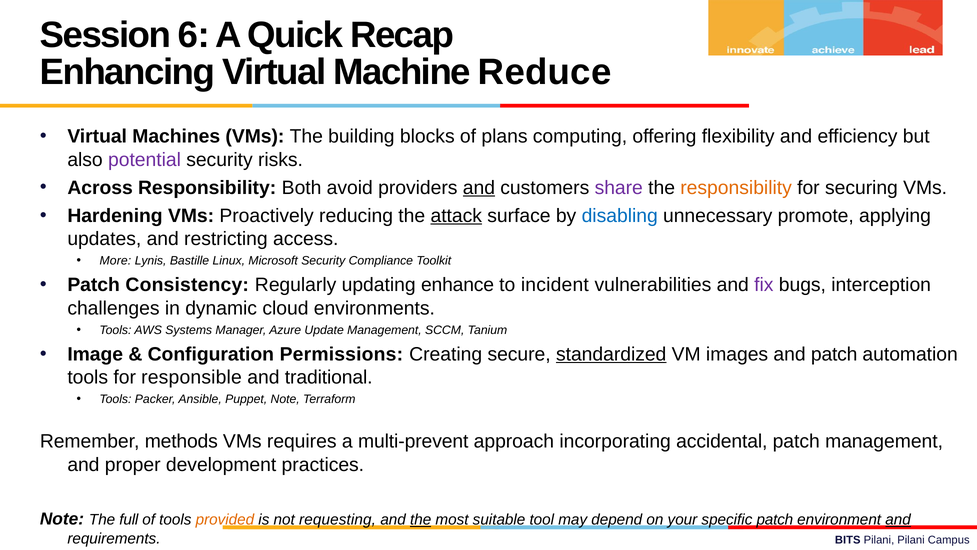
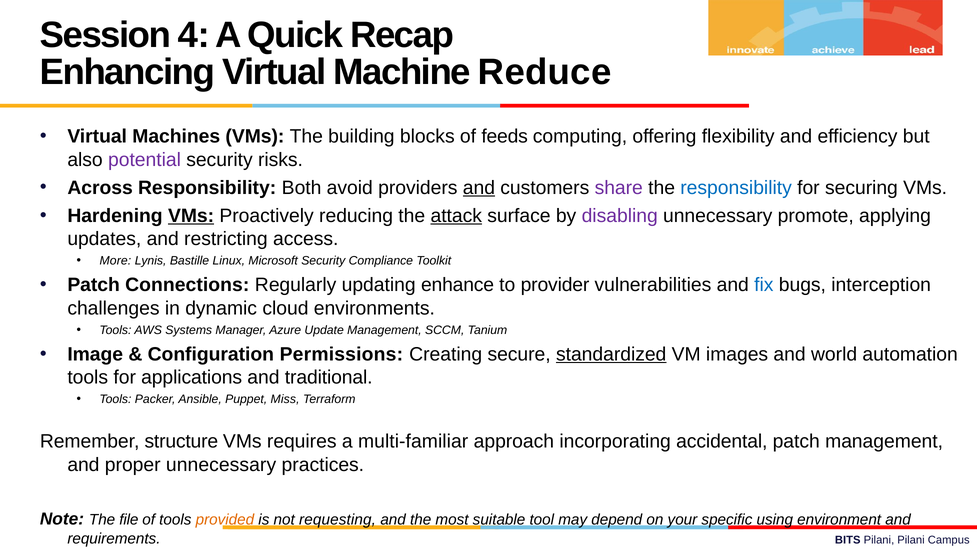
6: 6 -> 4
plans: plans -> feeds
responsibility at (736, 188) colour: orange -> blue
VMs at (191, 216) underline: none -> present
disabling colour: blue -> purple
Consistency: Consistency -> Connections
incident: incident -> provider
fix colour: purple -> blue
and patch: patch -> world
responsible: responsible -> applications
Puppet Note: Note -> Miss
methods: methods -> structure
multi-prevent: multi-prevent -> multi-familiar
proper development: development -> unnecessary
full: full -> file
the at (421, 519) underline: present -> none
specific patch: patch -> using
and at (898, 519) underline: present -> none
